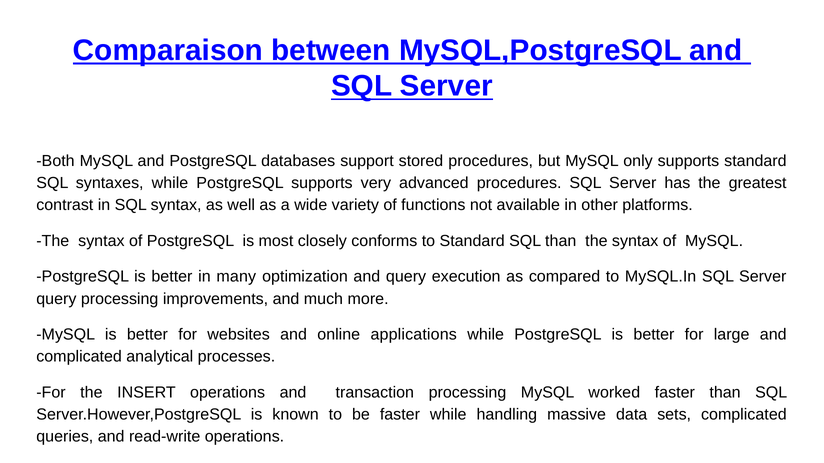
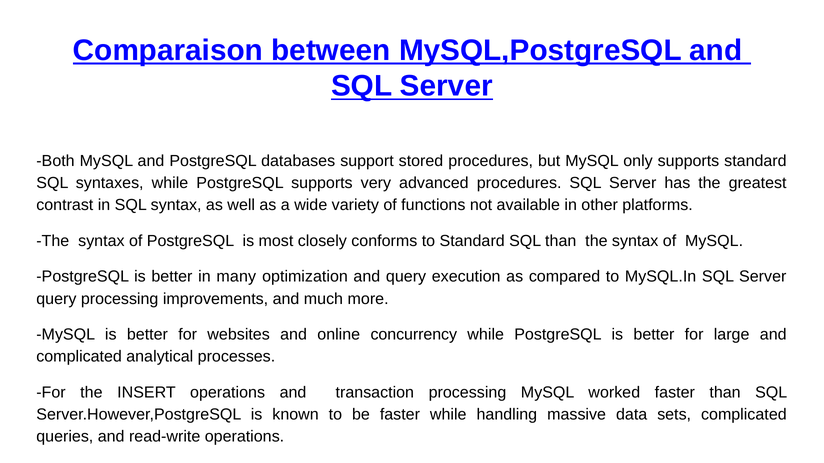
applications: applications -> concurrency
